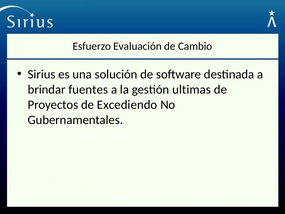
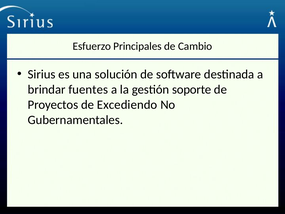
Evaluación: Evaluación -> Principales
ultimas: ultimas -> soporte
